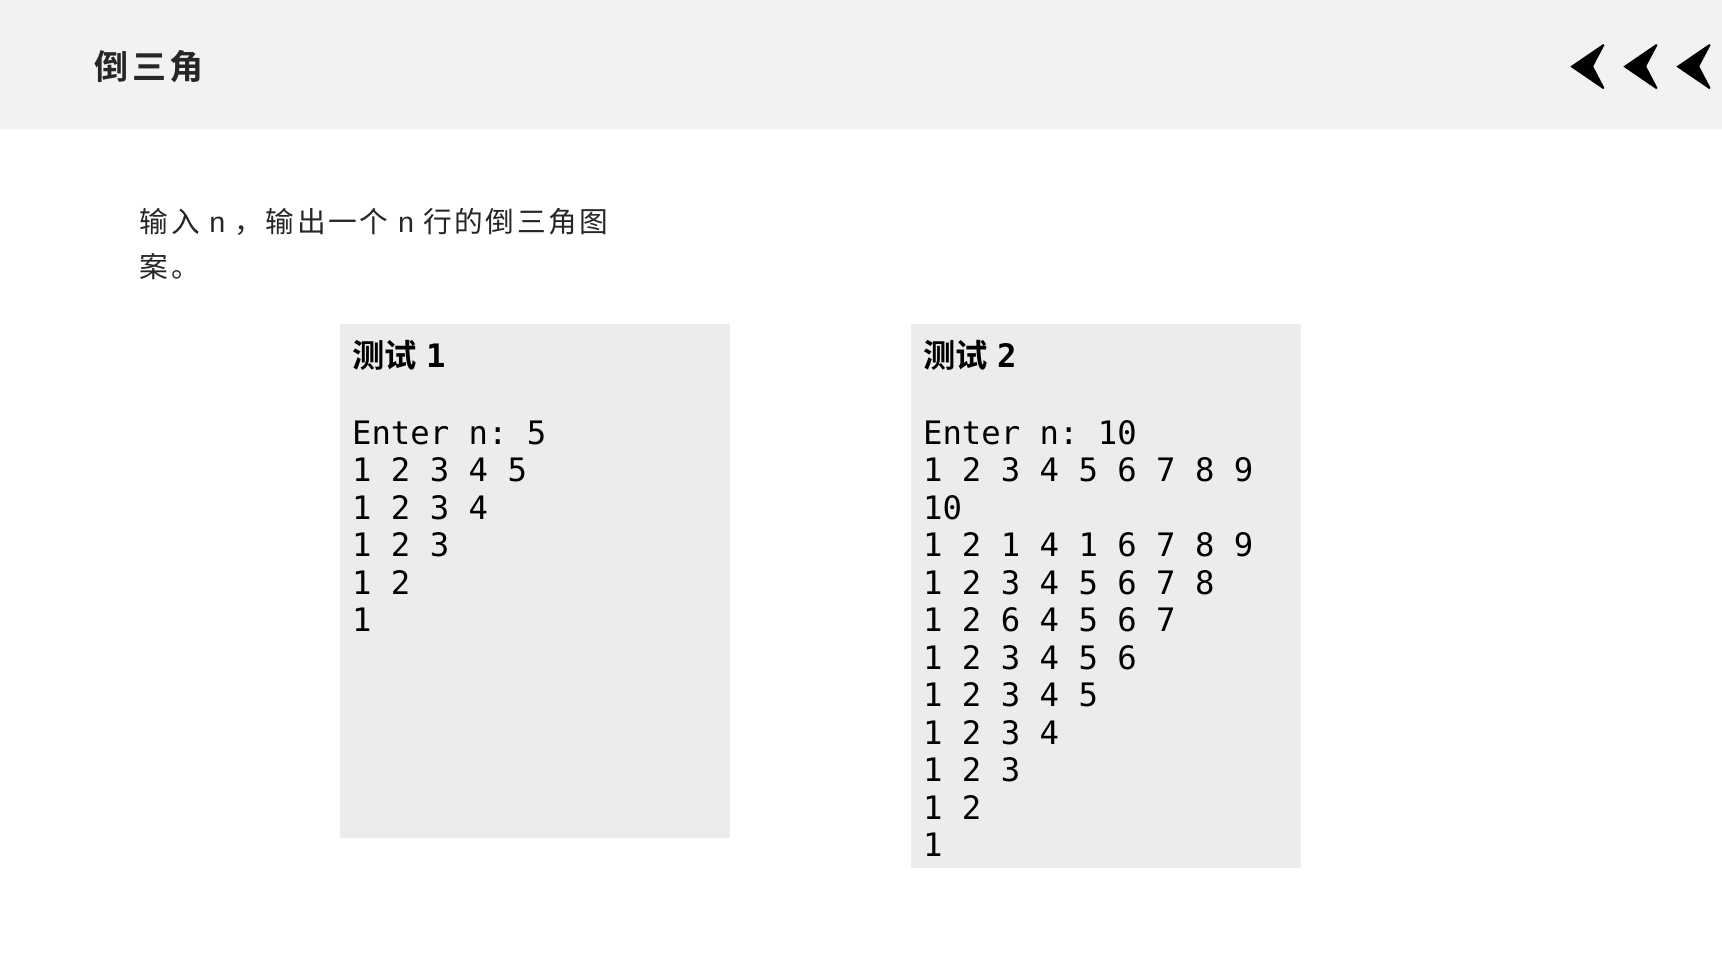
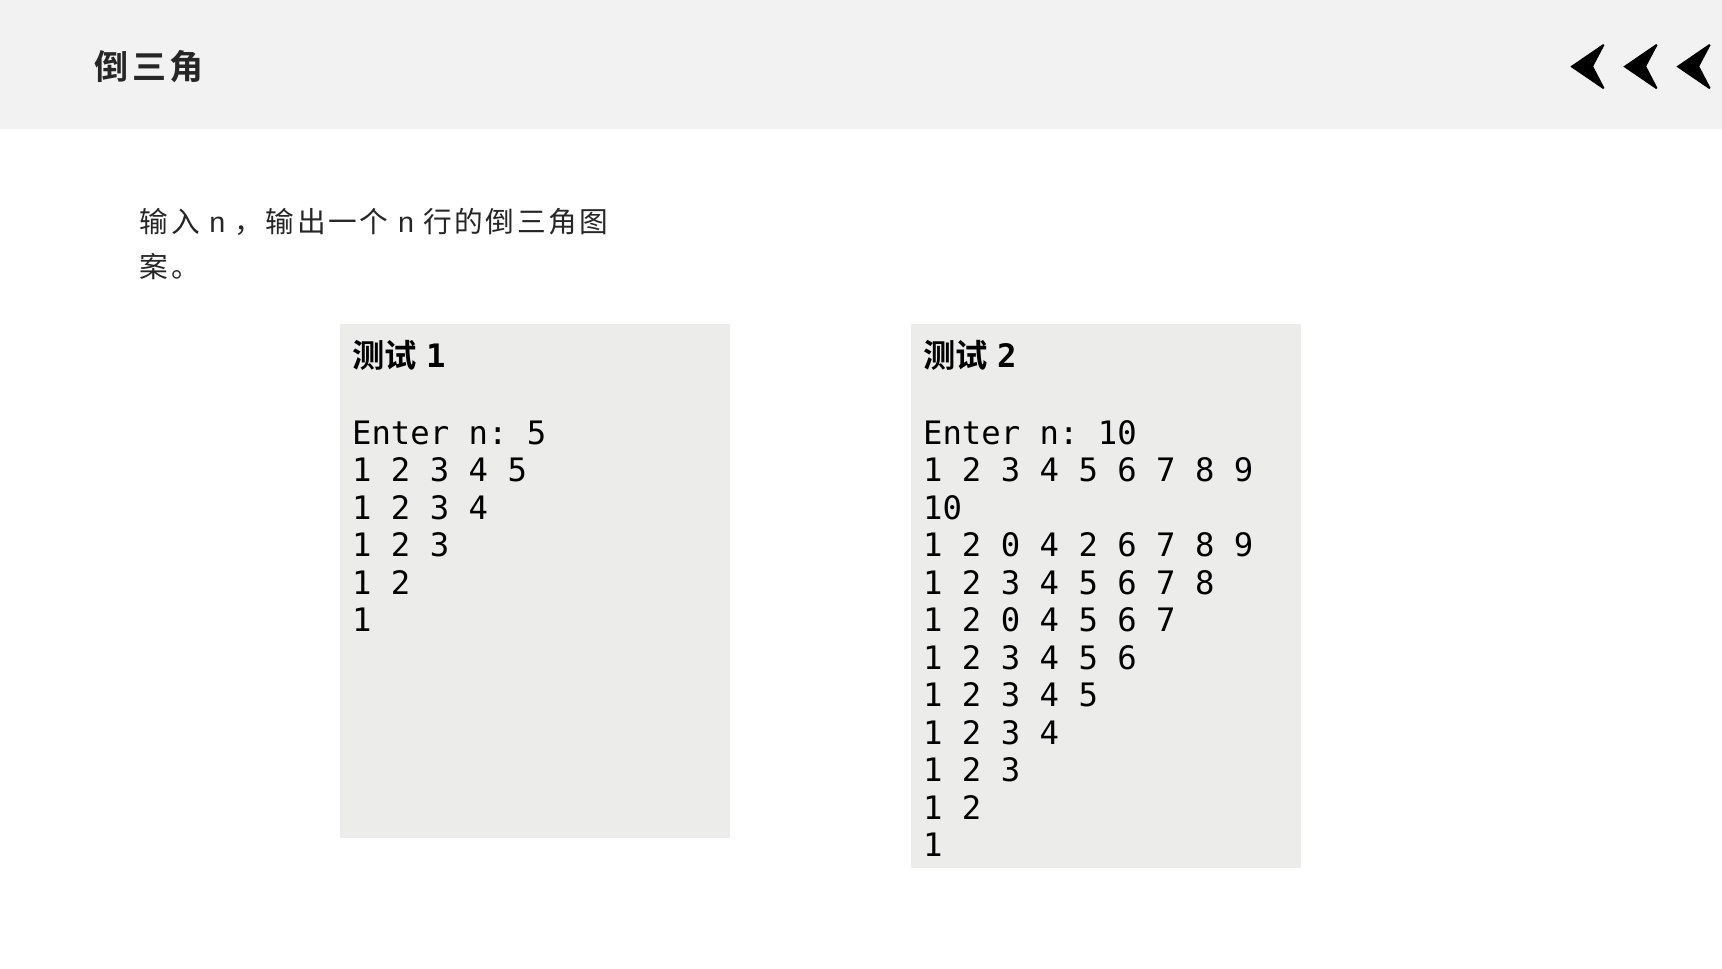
1 at (1011, 546): 1 -> 0
1 at (1088, 546): 1 -> 2
6 at (1011, 621): 6 -> 0
